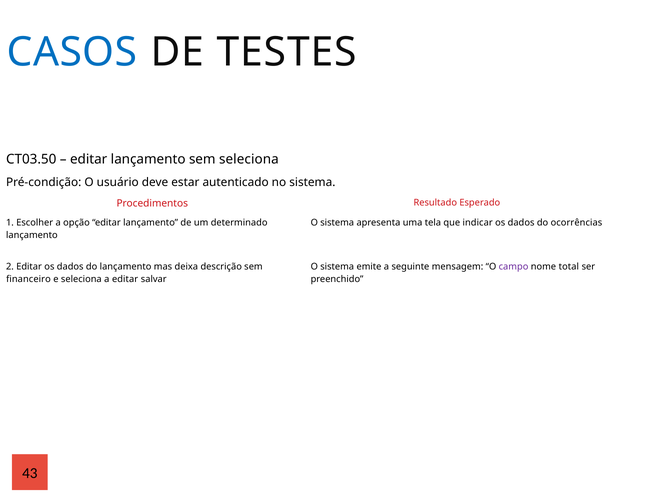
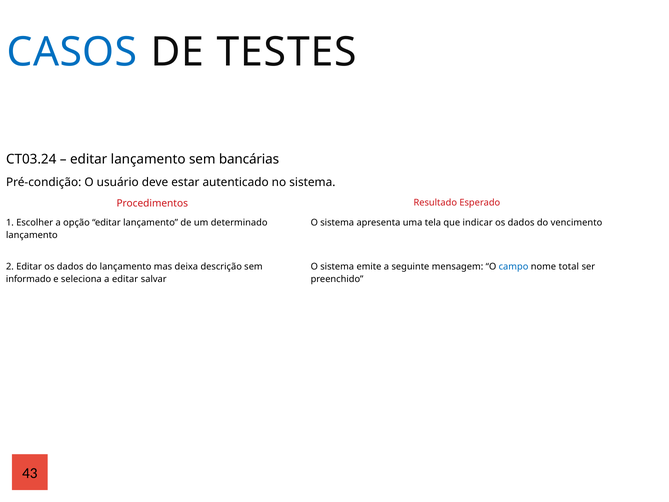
CT03.50: CT03.50 -> CT03.24
sem seleciona: seleciona -> bancárias
ocorrências: ocorrências -> vencimento
campo colour: purple -> blue
financeiro: financeiro -> informado
